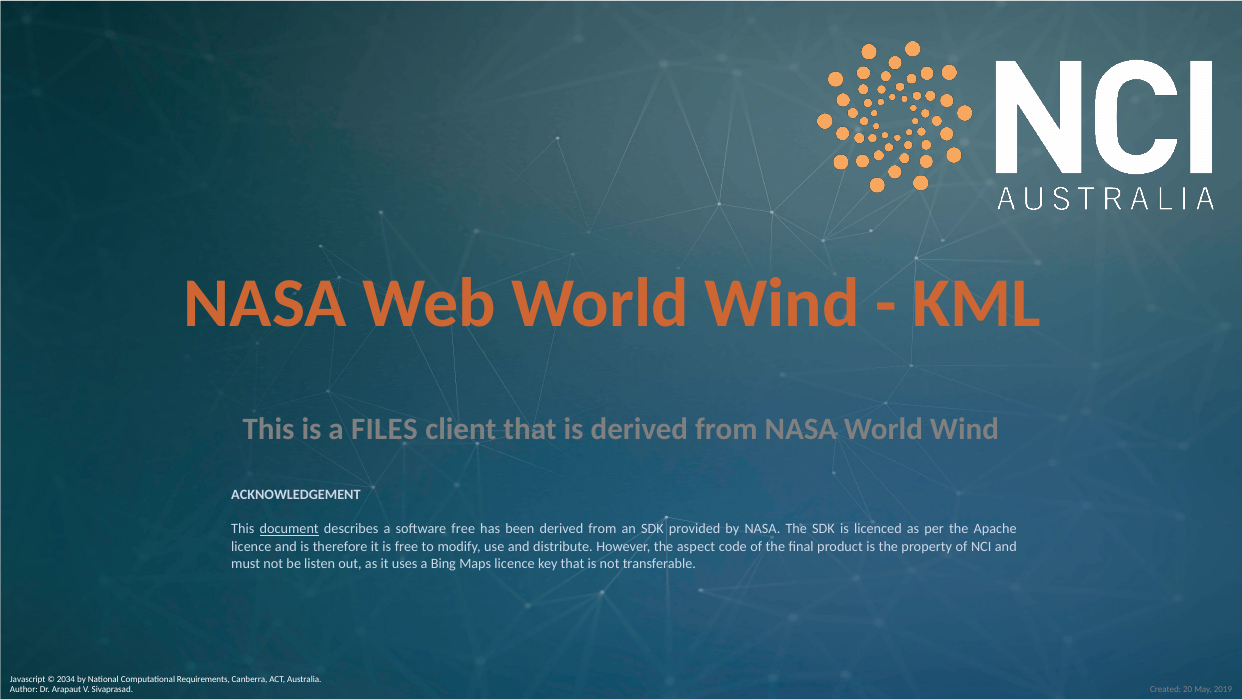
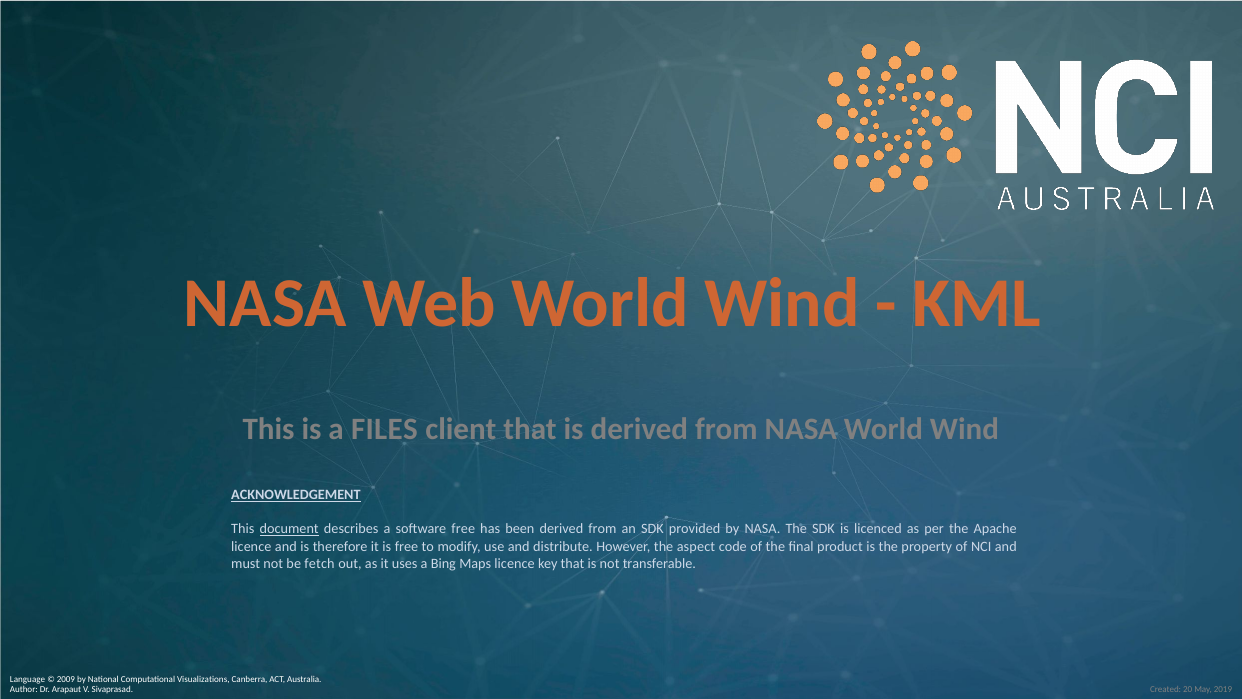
ACKNOWLEDGEMENT underline: none -> present
listen: listen -> fetch
Javascript: Javascript -> Language
2034: 2034 -> 2009
Requirements: Requirements -> Visualizations
